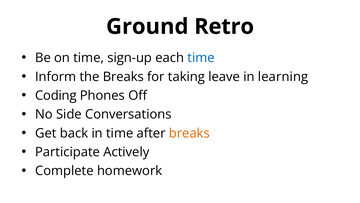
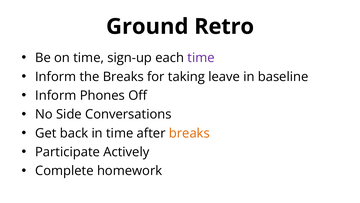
time at (201, 58) colour: blue -> purple
learning: learning -> baseline
Coding at (56, 95): Coding -> Inform
